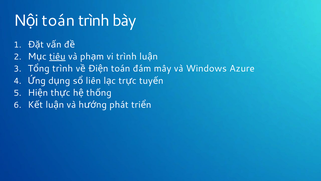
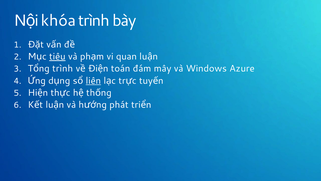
toán at (58, 21): toán -> khóa
vi trình: trình -> quan
liên underline: none -> present
